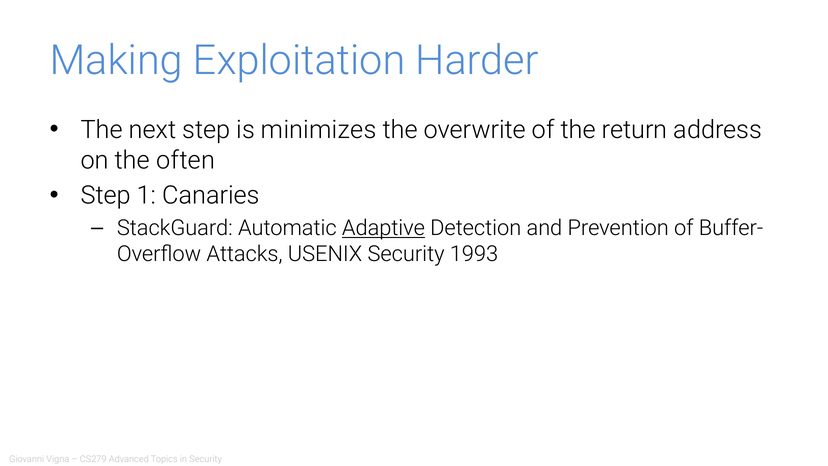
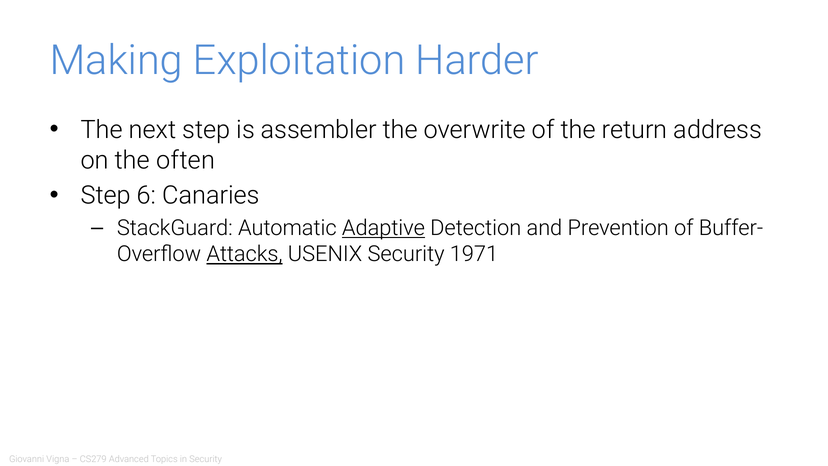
minimizes: minimizes -> assembler
1: 1 -> 6
Attacks underline: none -> present
1993: 1993 -> 1971
